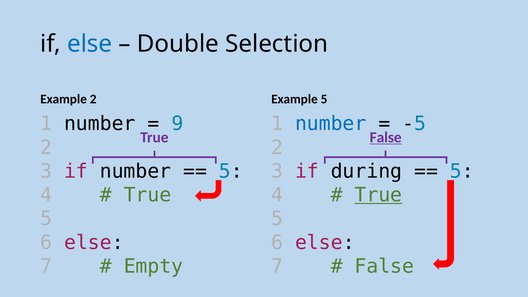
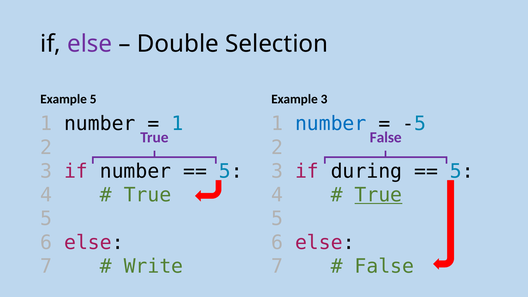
else at (90, 44) colour: blue -> purple
Example 2: 2 -> 5
Example 5: 5 -> 3
9 at (177, 124): 9 -> 1
False at (386, 137) underline: present -> none
Empty: Empty -> Write
